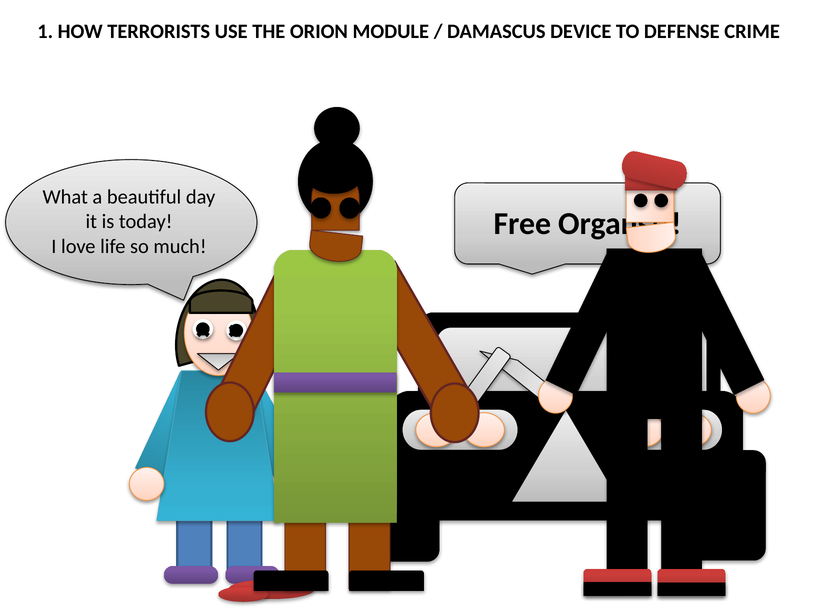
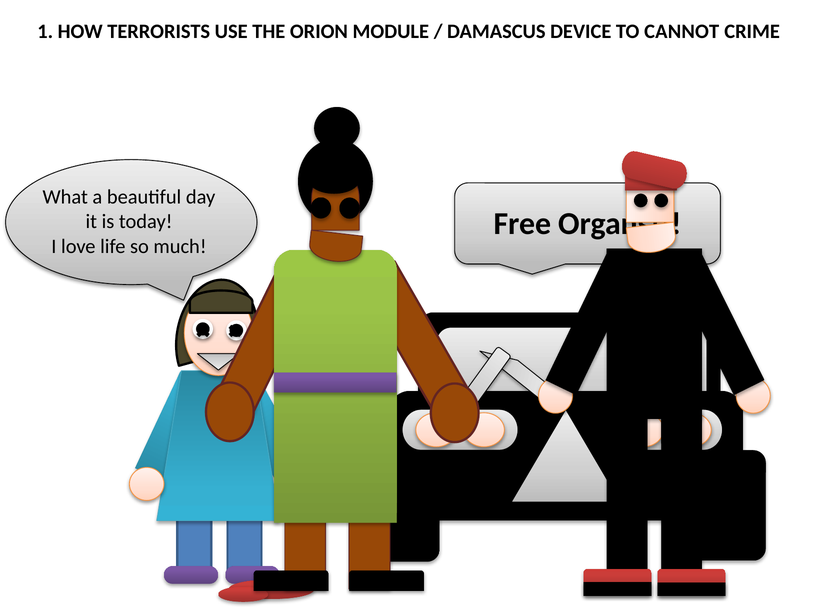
DEFENSE: DEFENSE -> CANNOT
